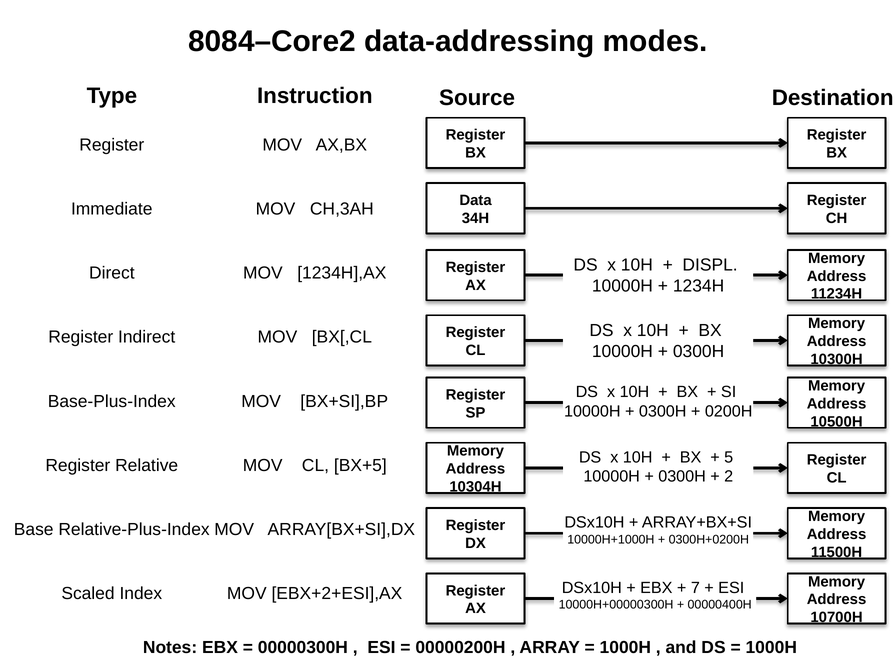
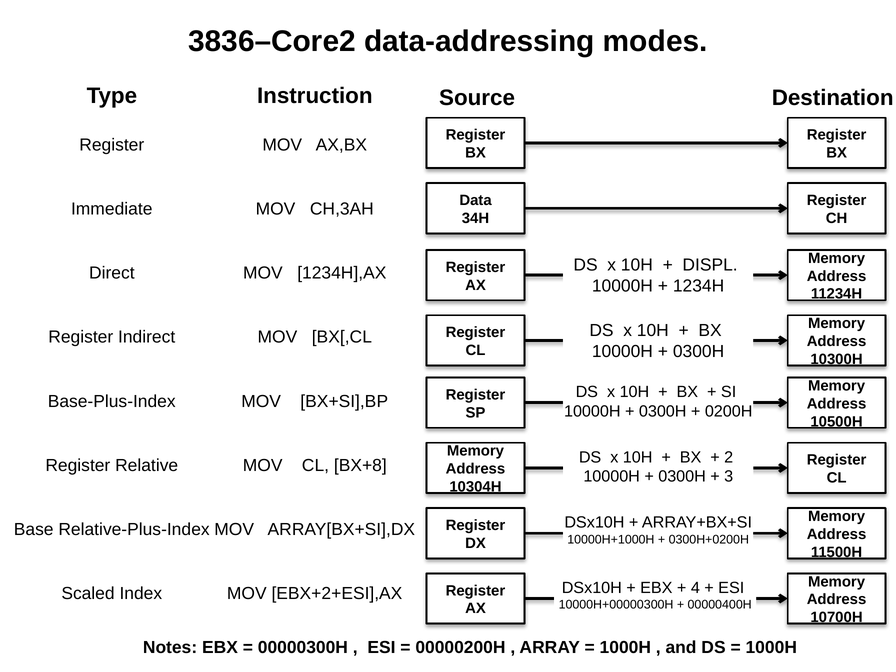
8084–Core2: 8084–Core2 -> 3836–Core2
5: 5 -> 2
BX+5: BX+5 -> BX+8
2: 2 -> 3
7: 7 -> 4
